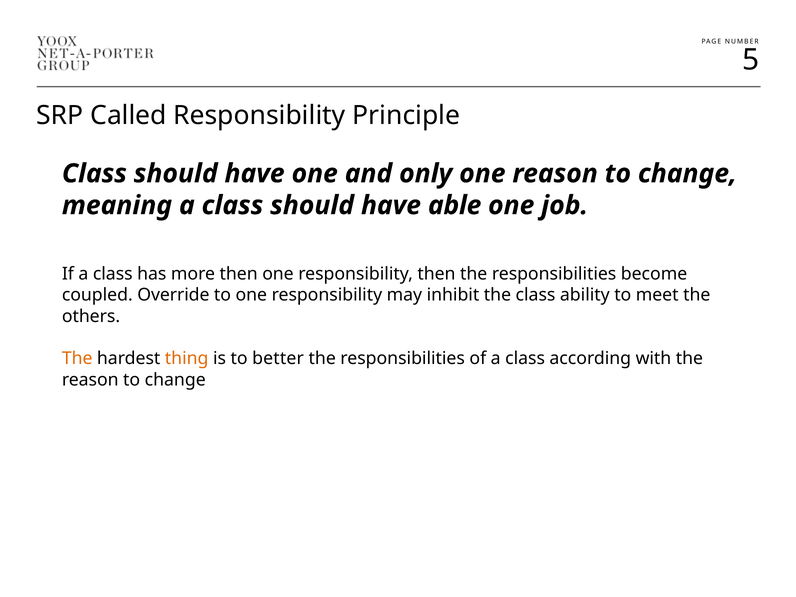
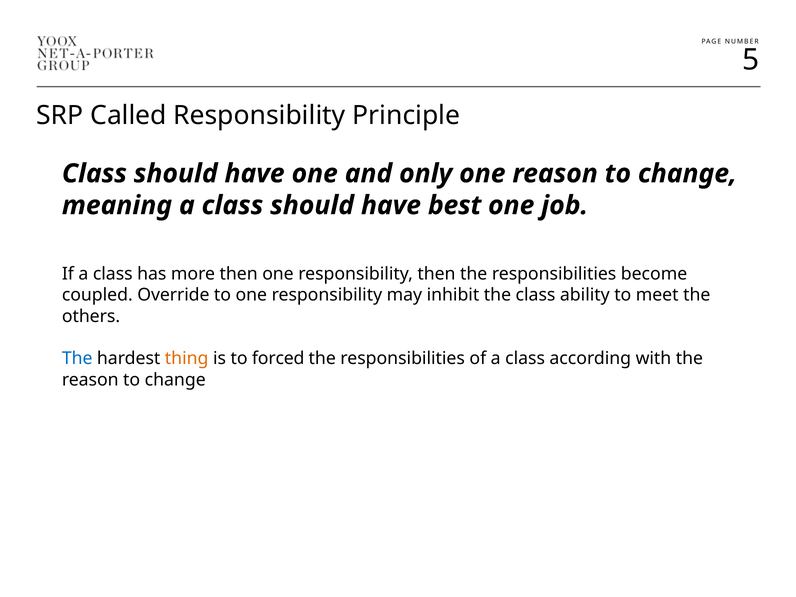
able: able -> best
The at (77, 359) colour: orange -> blue
better: better -> forced
